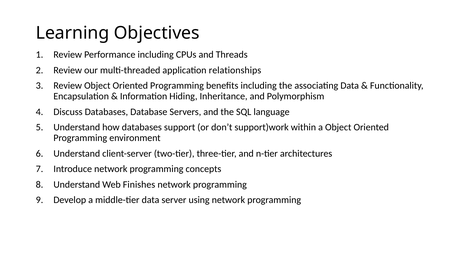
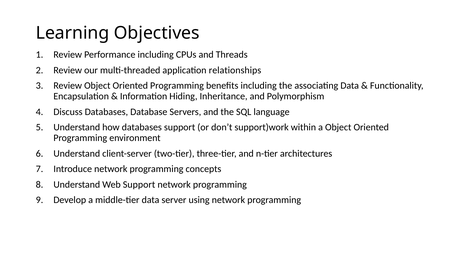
Web Finishes: Finishes -> Support
